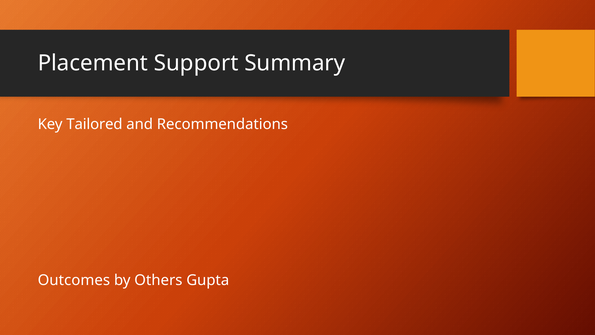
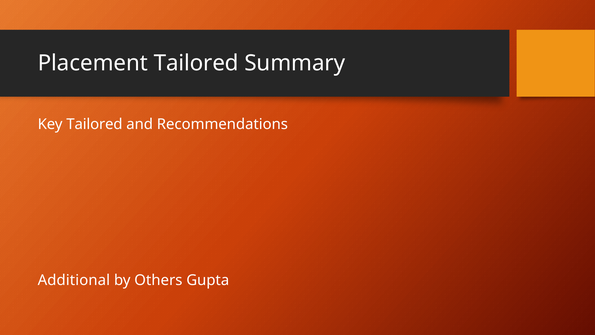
Placement Support: Support -> Tailored
Outcomes: Outcomes -> Additional
